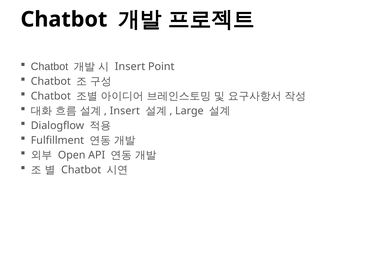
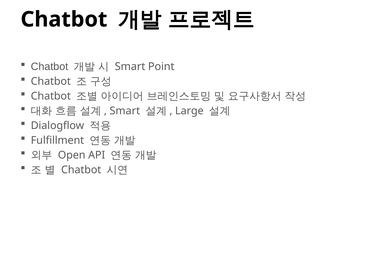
Insert at (130, 67): Insert -> Smart
Insert at (125, 111): Insert -> Smart
